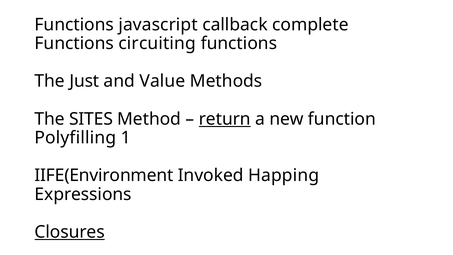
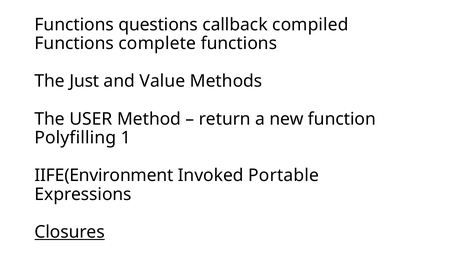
javascript: javascript -> questions
complete: complete -> compiled
circuiting: circuiting -> complete
SITES: SITES -> USER
return underline: present -> none
Happing: Happing -> Portable
